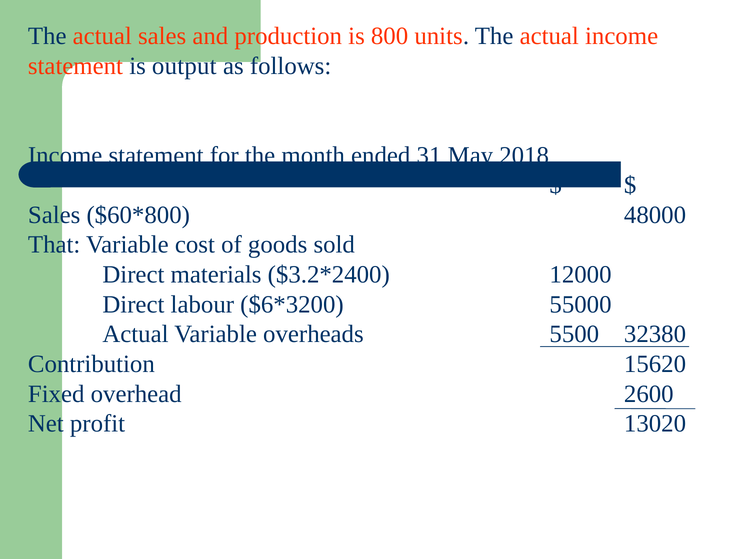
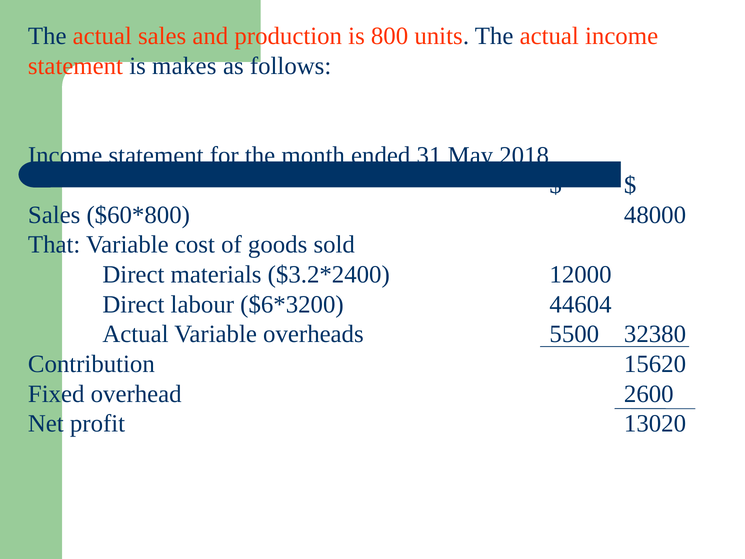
output: output -> makes
55000: 55000 -> 44604
